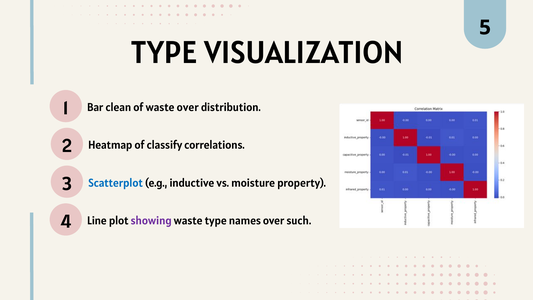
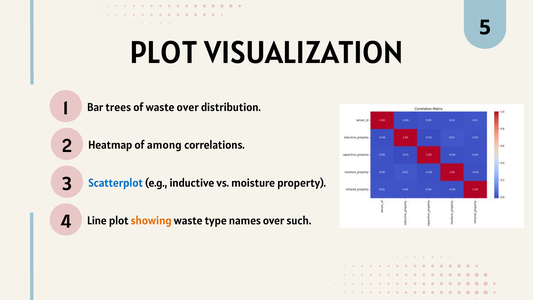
TYPE at (164, 53): TYPE -> PLOT
clean: clean -> trees
classify: classify -> among
showing colour: purple -> orange
